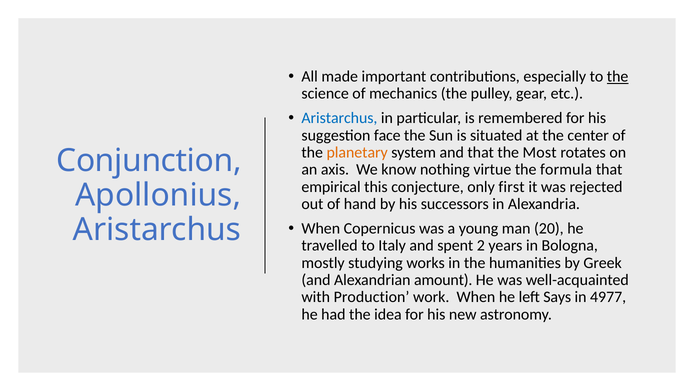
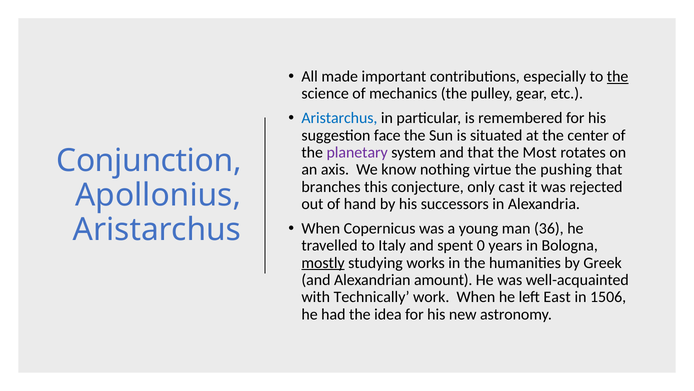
planetary colour: orange -> purple
formula: formula -> pushing
empirical: empirical -> branches
first: first -> cast
20: 20 -> 36
2: 2 -> 0
mostly underline: none -> present
Production: Production -> Technically
Says: Says -> East
4977: 4977 -> 1506
